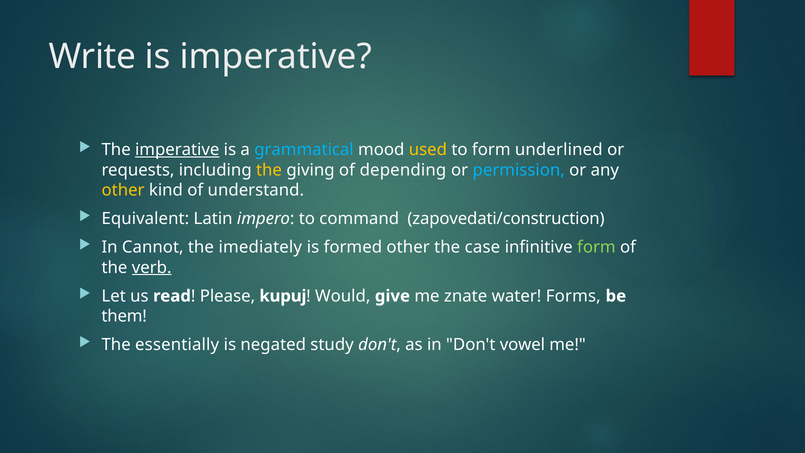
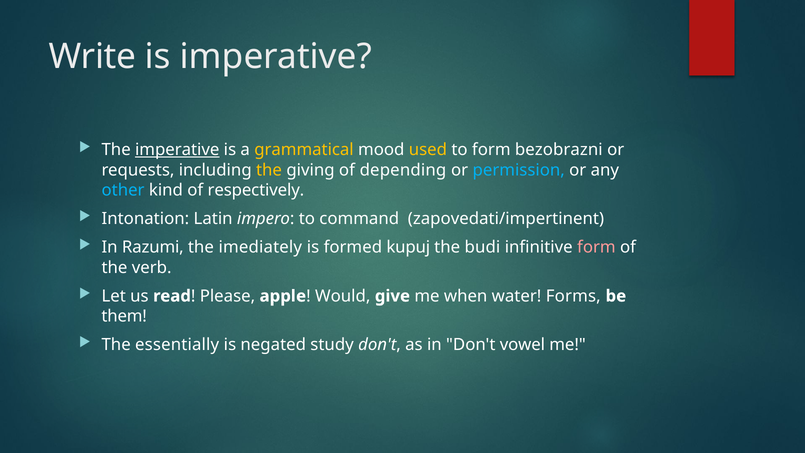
grammatical colour: light blue -> yellow
underlined: underlined -> bezobrazni
other at (123, 190) colour: yellow -> light blue
understand: understand -> respectively
Equivalent: Equivalent -> Intonation
zapovedati/construction: zapovedati/construction -> zapovedati/impertinent
Cannot: Cannot -> Razumi
formed other: other -> kupuj
case: case -> budi
form at (596, 247) colour: light green -> pink
verb underline: present -> none
kupuj: kupuj -> apple
znate: znate -> when
